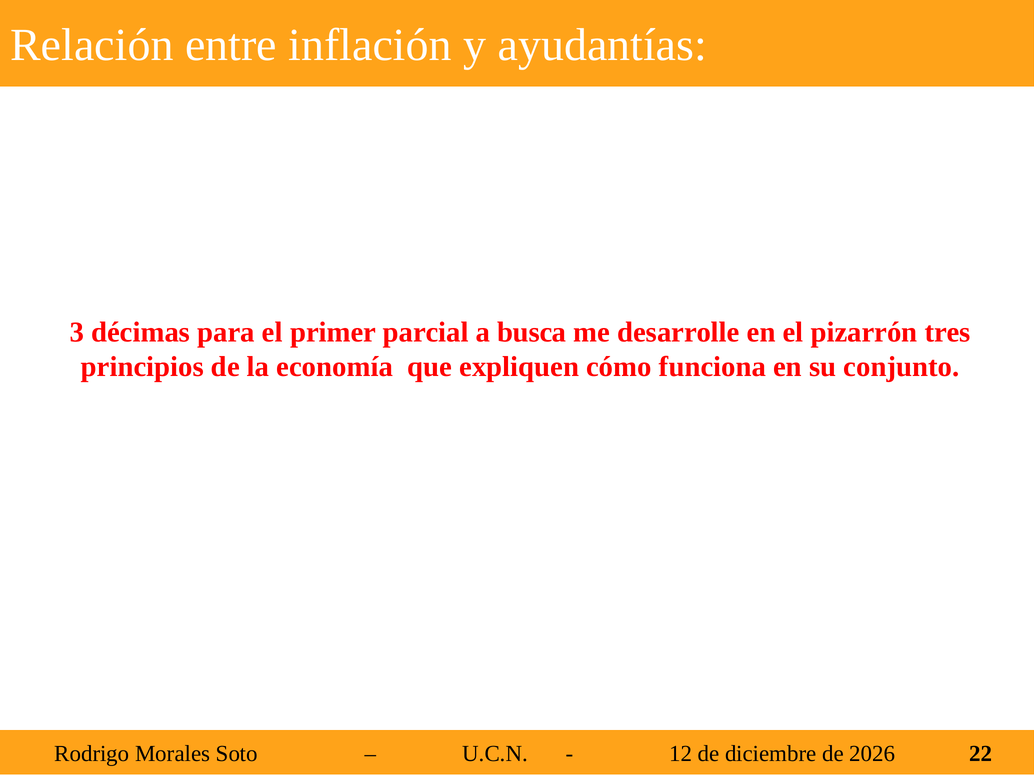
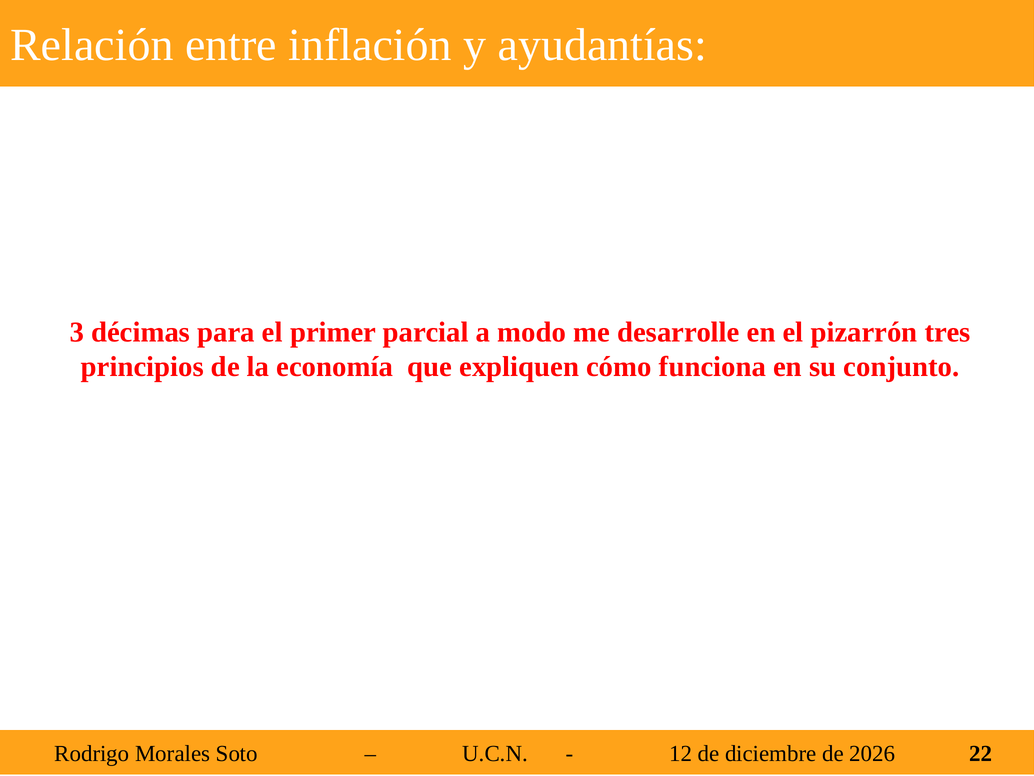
busca: busca -> modo
